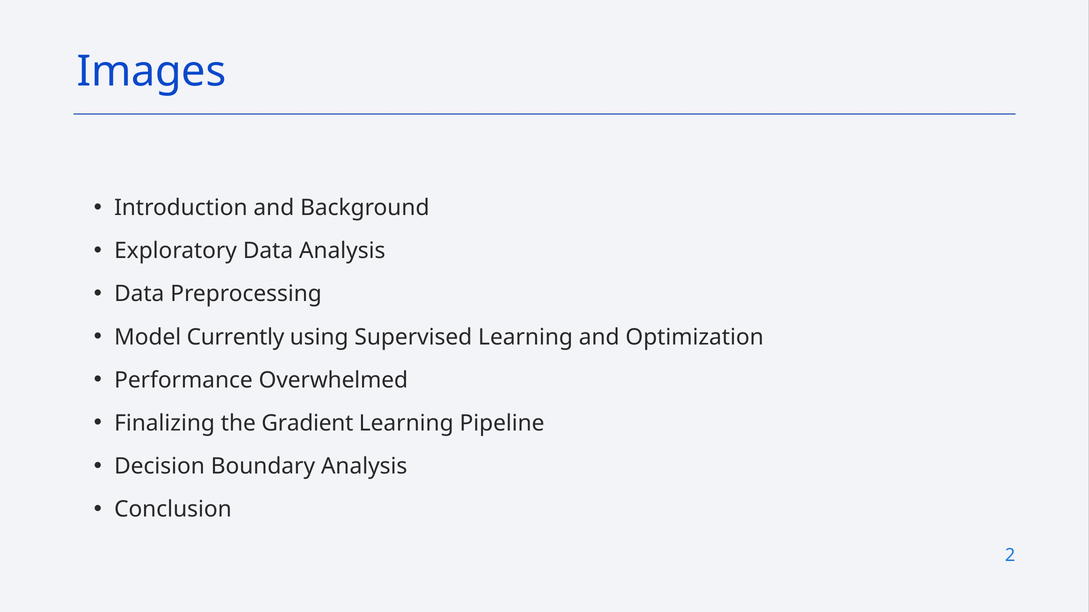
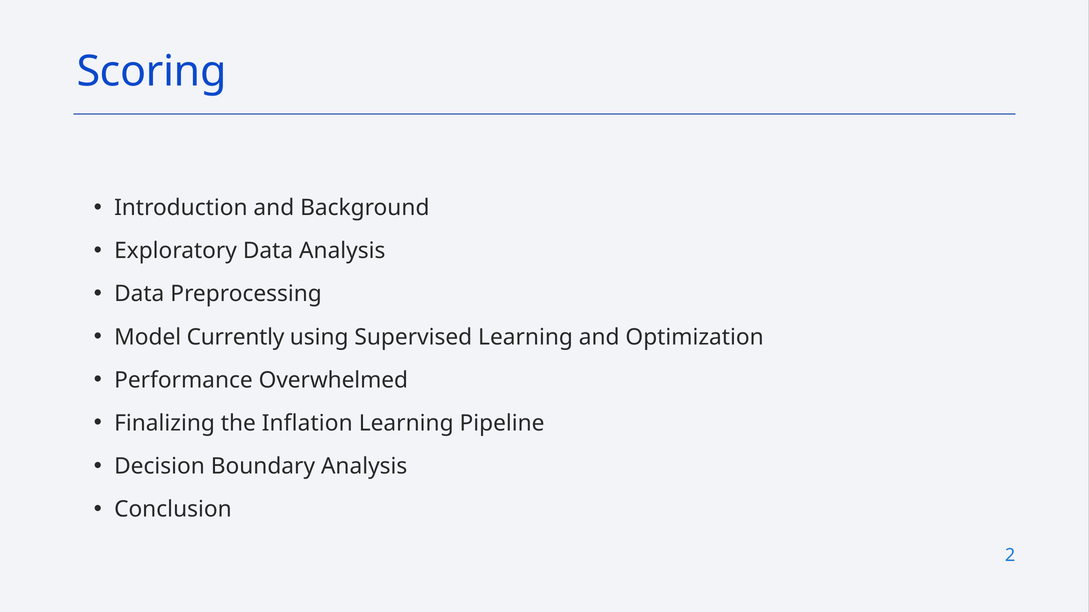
Images: Images -> Scoring
Gradient: Gradient -> Inflation
